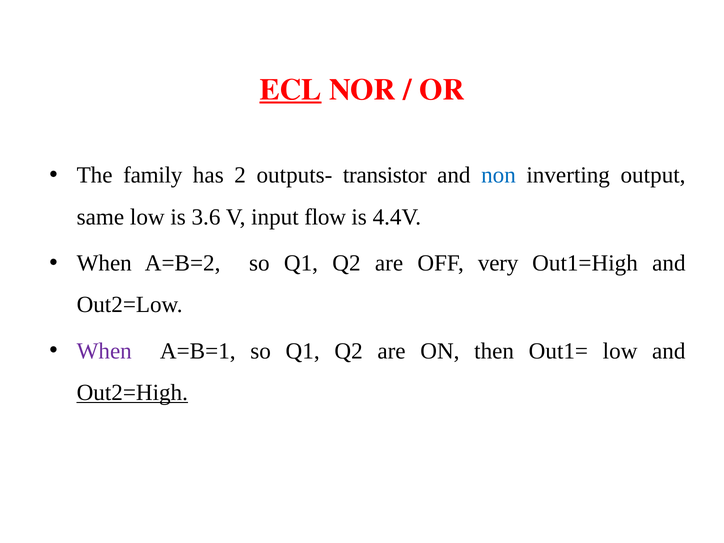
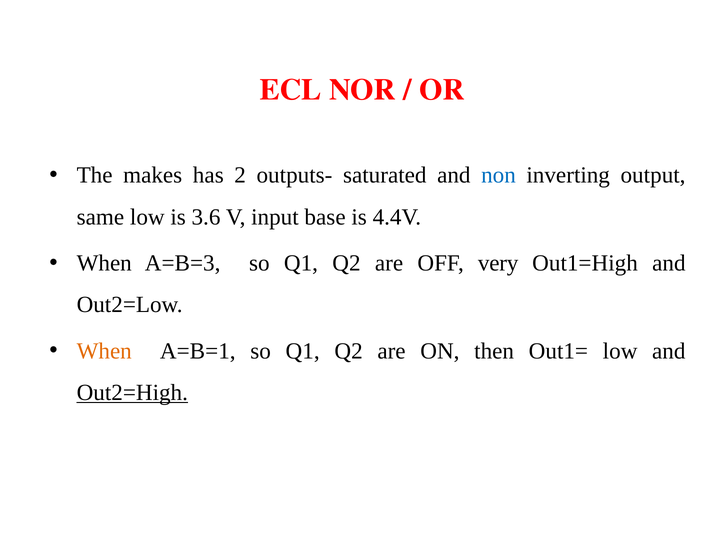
ECL underline: present -> none
family: family -> makes
transistor: transistor -> saturated
flow: flow -> base
A=B=2: A=B=2 -> A=B=3
When at (104, 351) colour: purple -> orange
